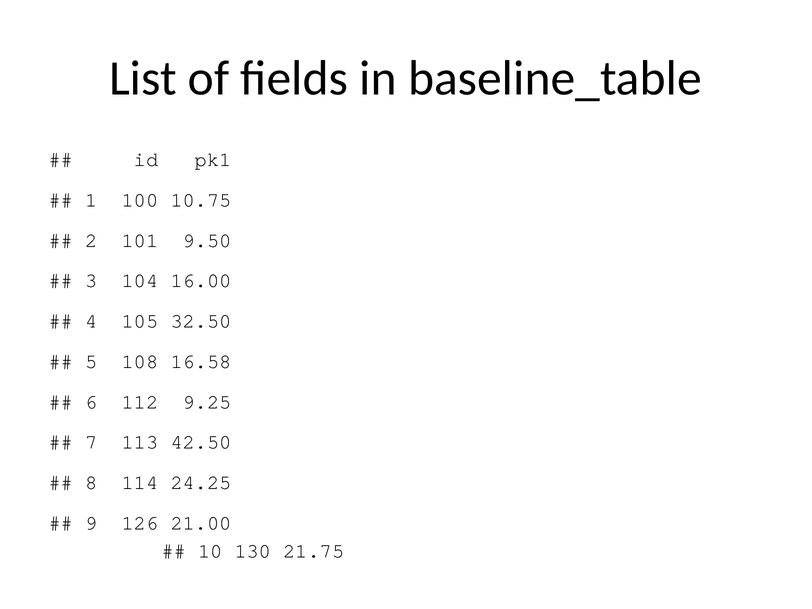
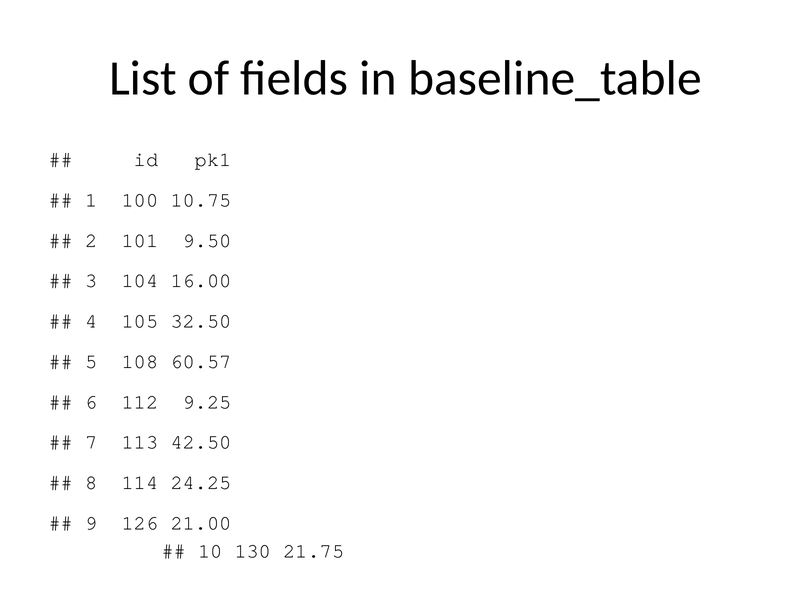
16.58: 16.58 -> 60.57
